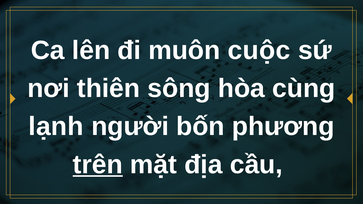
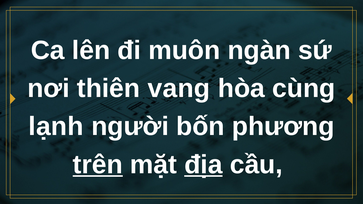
cuộc: cuộc -> ngàn
sông: sông -> vang
địa underline: none -> present
